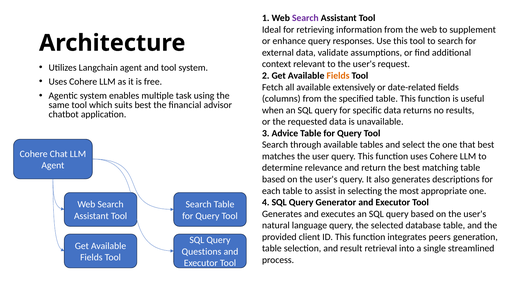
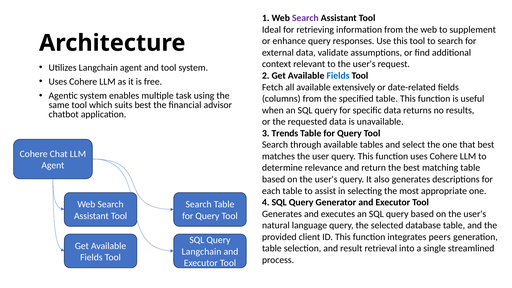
Fields at (338, 76) colour: orange -> blue
Advice: Advice -> Trends
Questions at (202, 252): Questions -> Langchain
